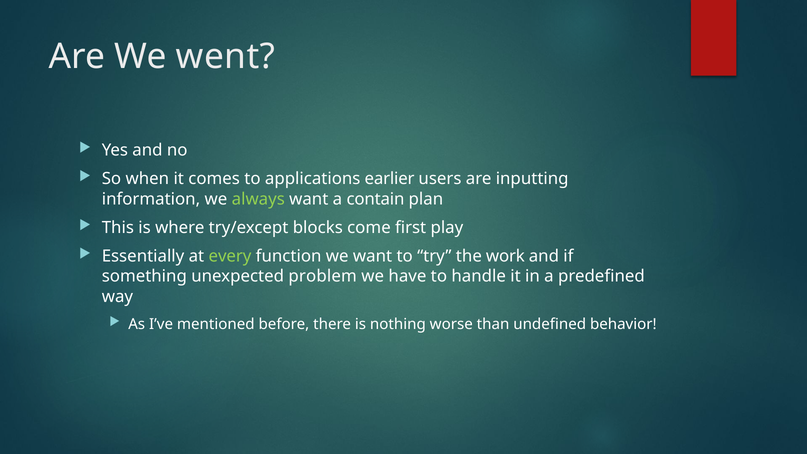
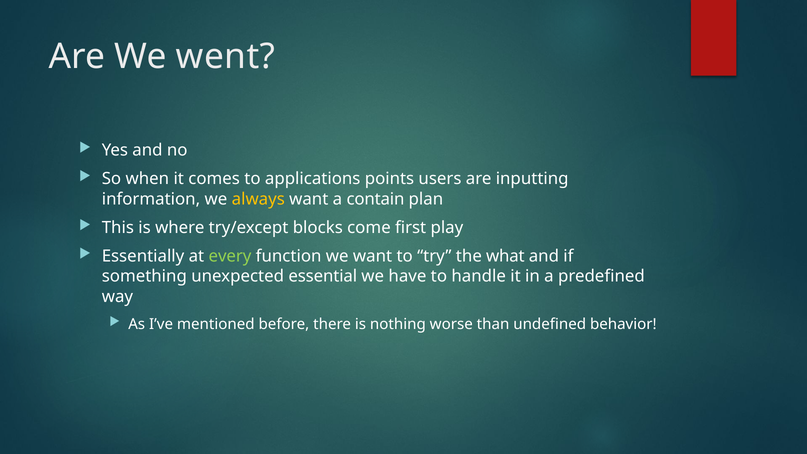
earlier: earlier -> points
always colour: light green -> yellow
work: work -> what
problem: problem -> essential
